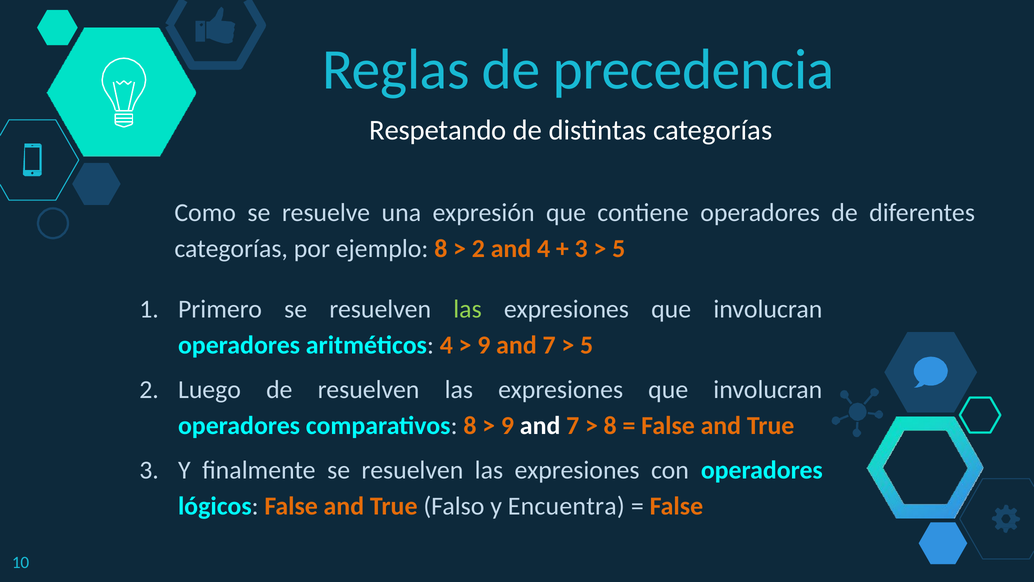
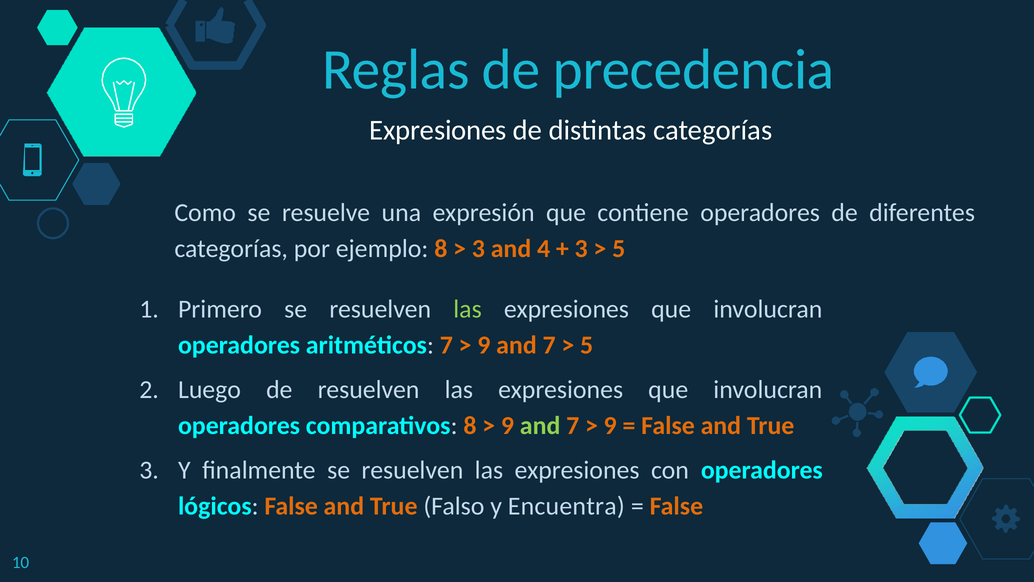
Respetando at (438, 130): Respetando -> Expresiones
2 at (478, 248): 2 -> 3
aritméticos 4: 4 -> 7
and at (540, 425) colour: white -> light green
8 at (610, 425): 8 -> 9
